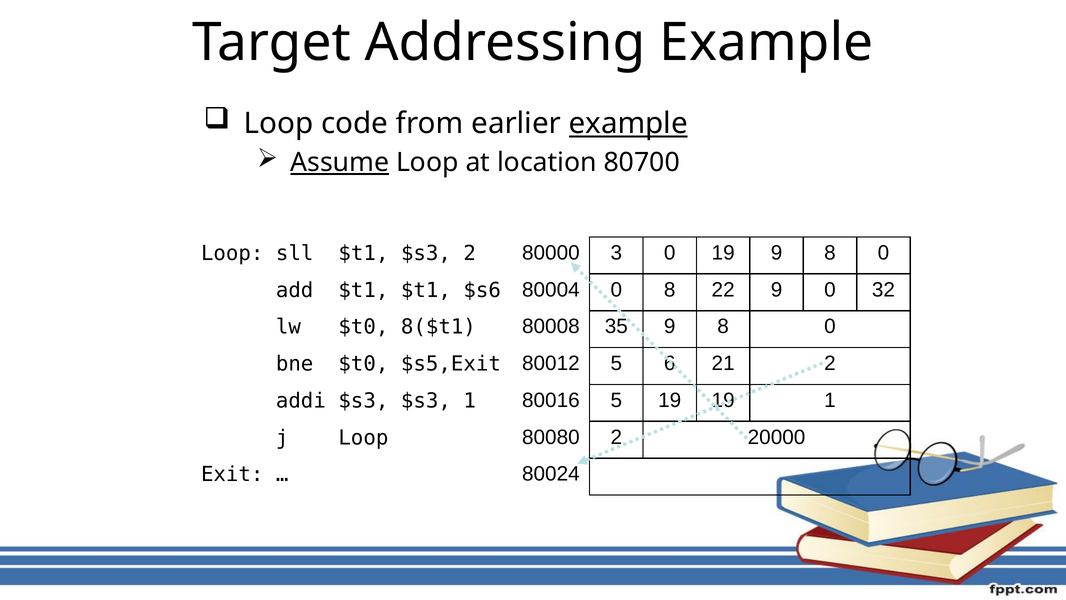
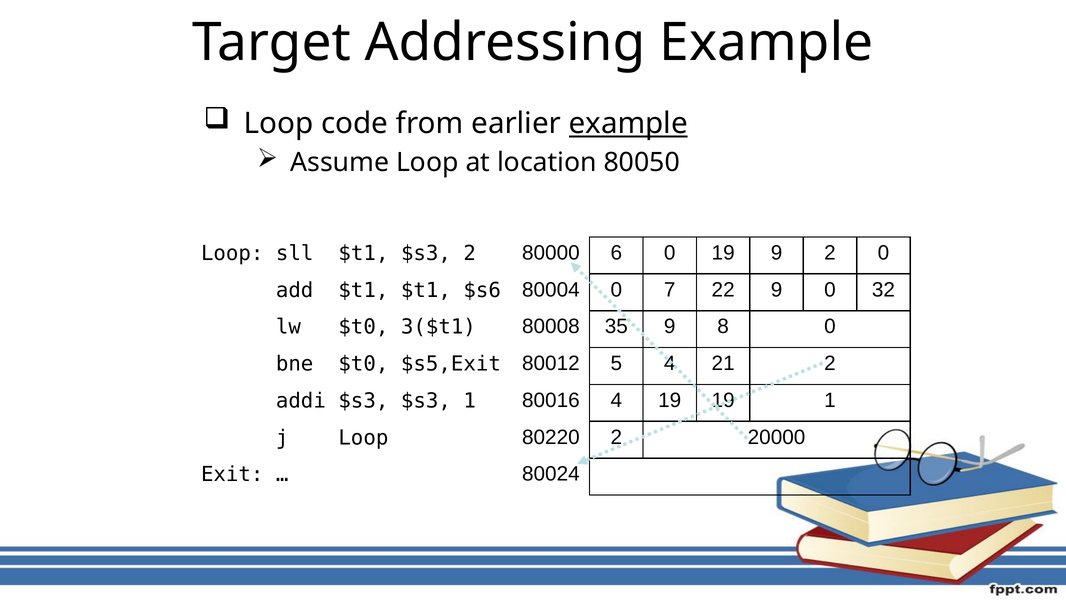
Assume underline: present -> none
80700: 80700 -> 80050
3: 3 -> 6
19 9 8: 8 -> 2
0 8: 8 -> 7
8($t1: 8($t1 -> 3($t1
5 6: 6 -> 4
80016 5: 5 -> 4
80080: 80080 -> 80220
